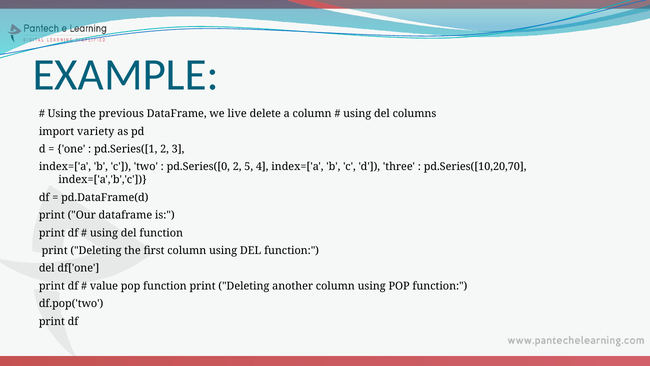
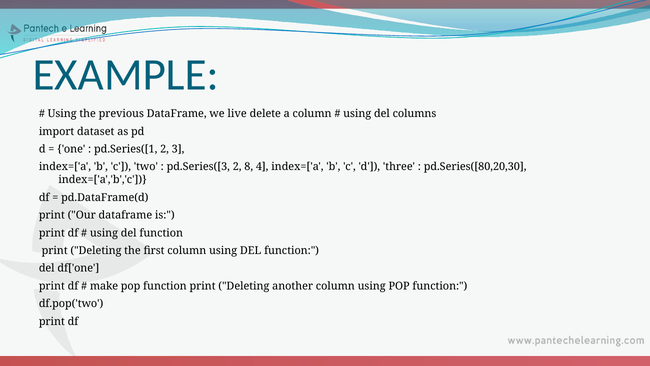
variety: variety -> dataset
pd.Series([0: pd.Series([0 -> pd.Series([3
5: 5 -> 8
pd.Series([10,20,70: pd.Series([10,20,70 -> pd.Series([80,20,30
value: value -> make
